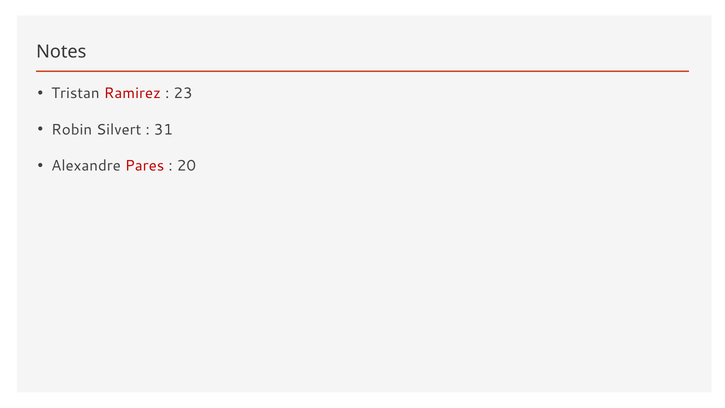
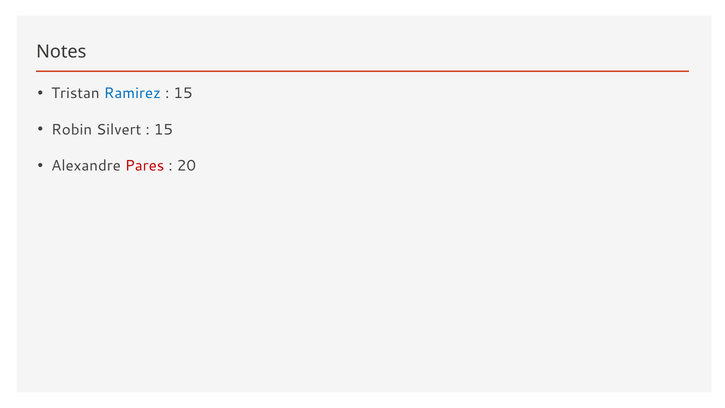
Ramirez colour: red -> blue
23 at (183, 93): 23 -> 15
31 at (163, 130): 31 -> 15
